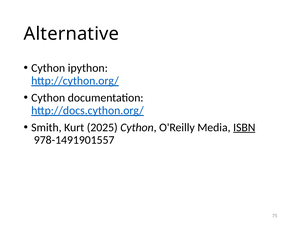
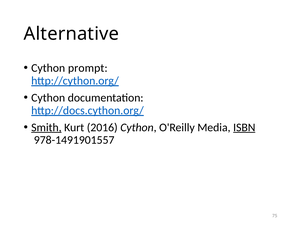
ipython: ipython -> prompt
Smith underline: none -> present
2025: 2025 -> 2016
